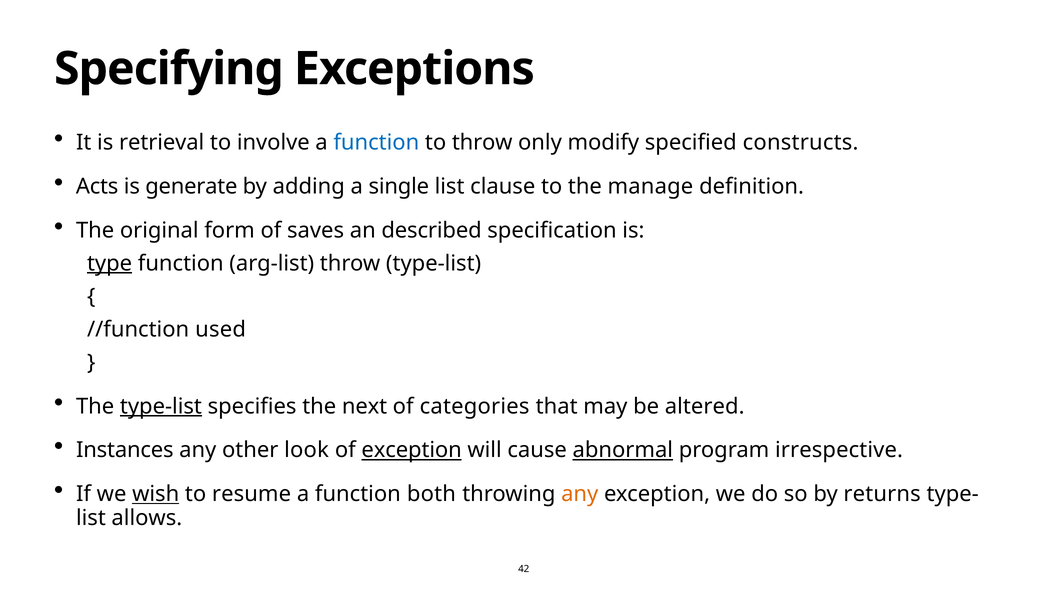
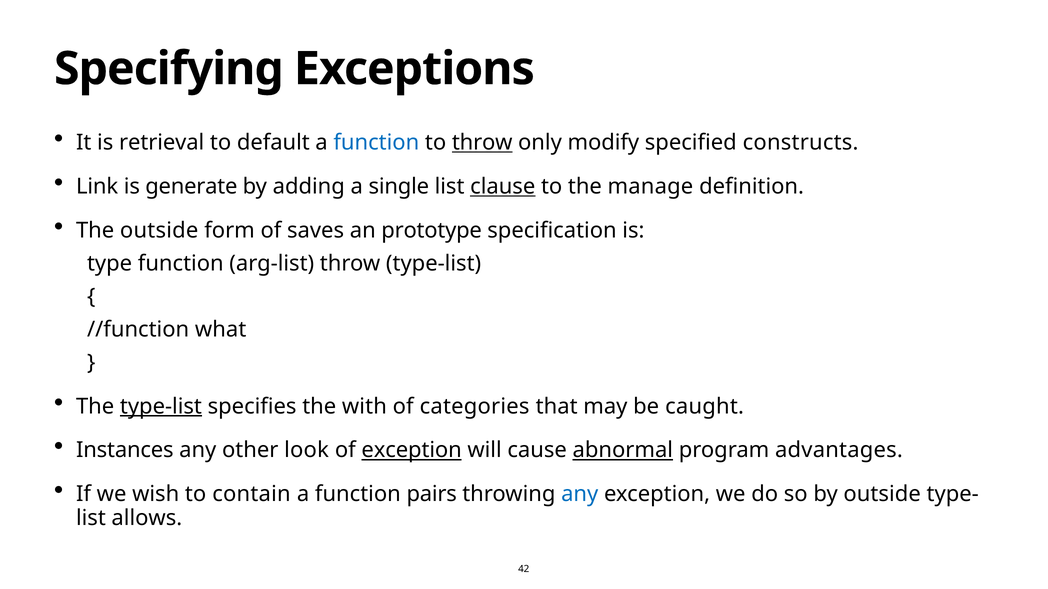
involve: involve -> default
throw at (482, 143) underline: none -> present
Acts: Acts -> Link
clause underline: none -> present
The original: original -> outside
described: described -> prototype
type underline: present -> none
used: used -> what
next: next -> with
altered: altered -> caught
irrespective: irrespective -> advantages
wish underline: present -> none
resume: resume -> contain
both: both -> pairs
any at (580, 495) colour: orange -> blue
by returns: returns -> outside
